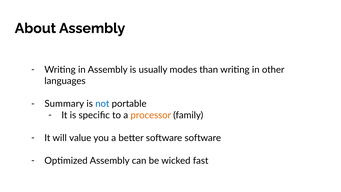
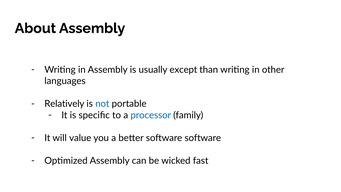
modes: modes -> except
Summary: Summary -> Relatively
processor colour: orange -> blue
